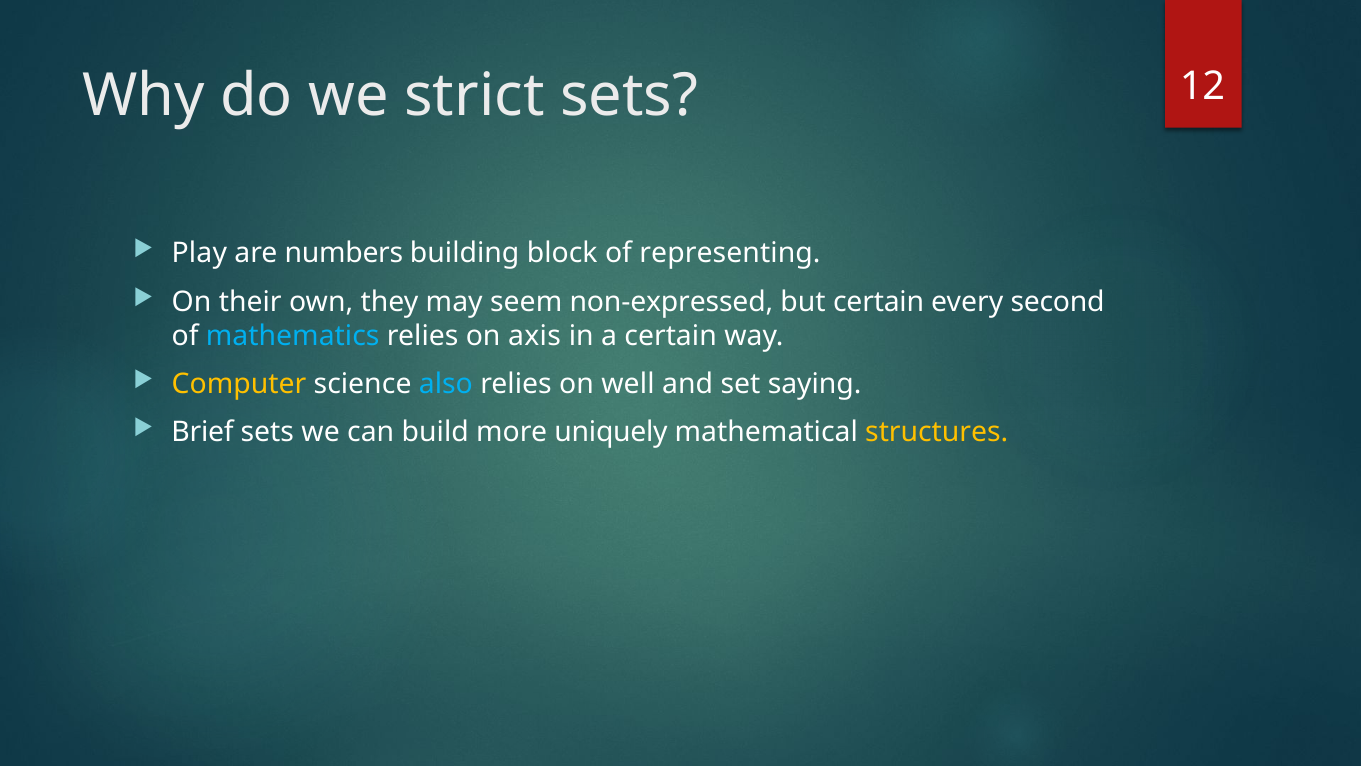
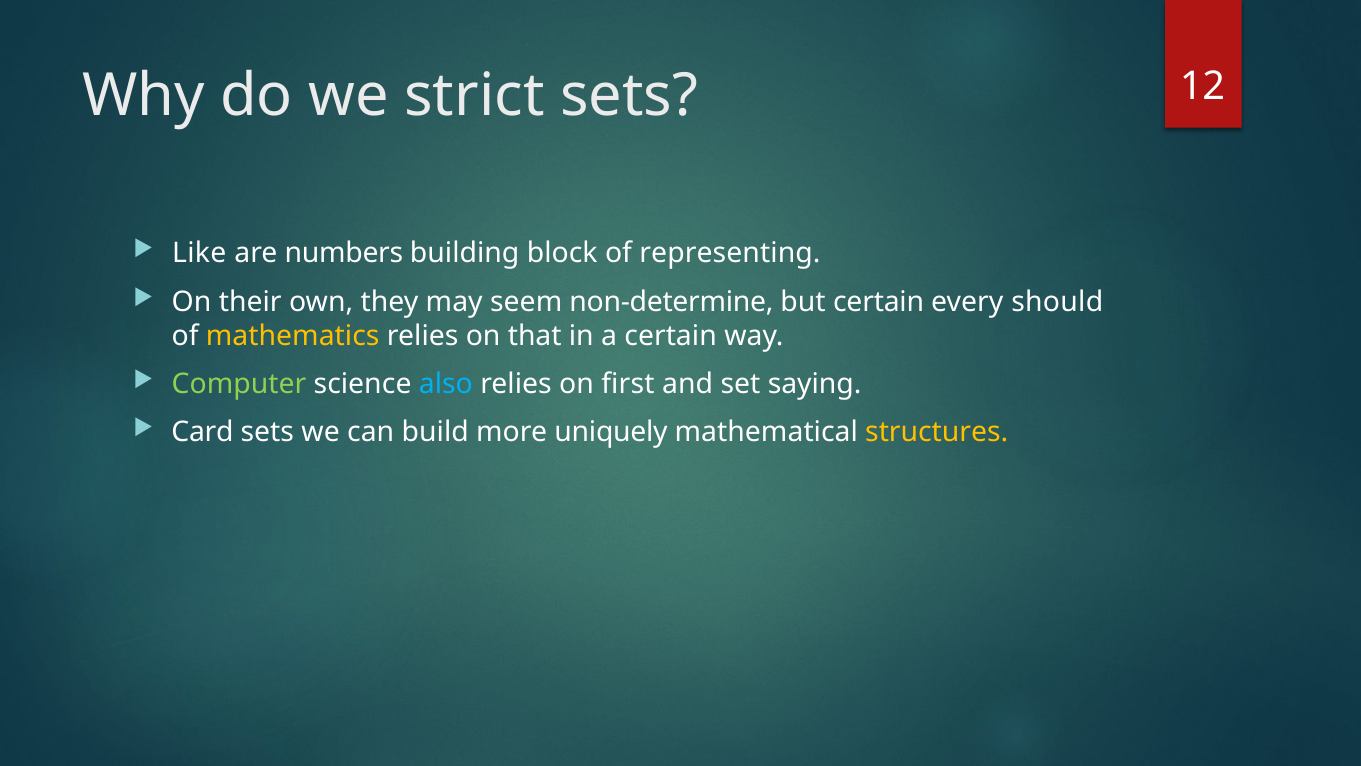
Play: Play -> Like
non-expressed: non-expressed -> non-determine
second: second -> should
mathematics colour: light blue -> yellow
axis: axis -> that
Computer colour: yellow -> light green
well: well -> first
Brief: Brief -> Card
